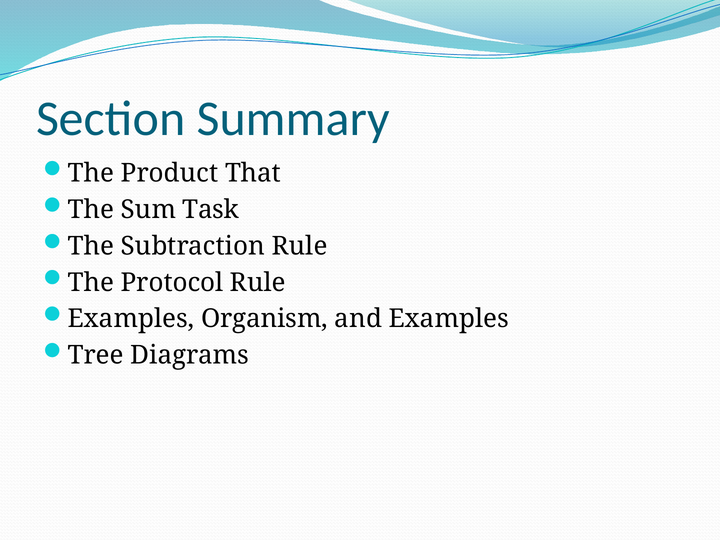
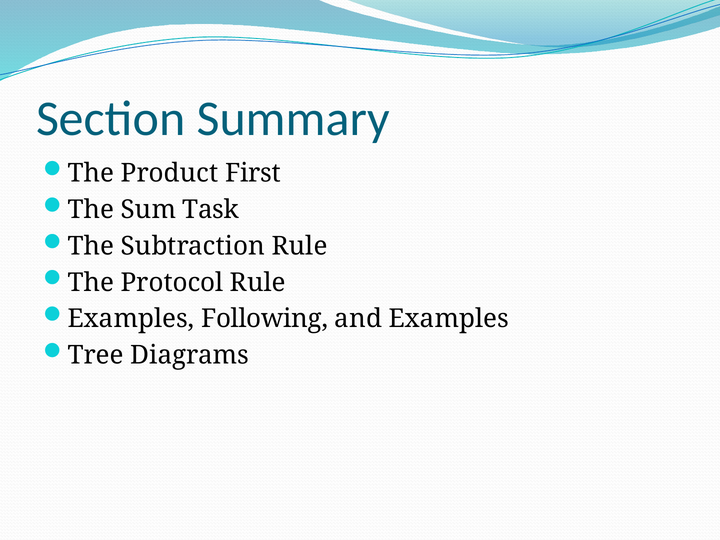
That: That -> First
Organism: Organism -> Following
